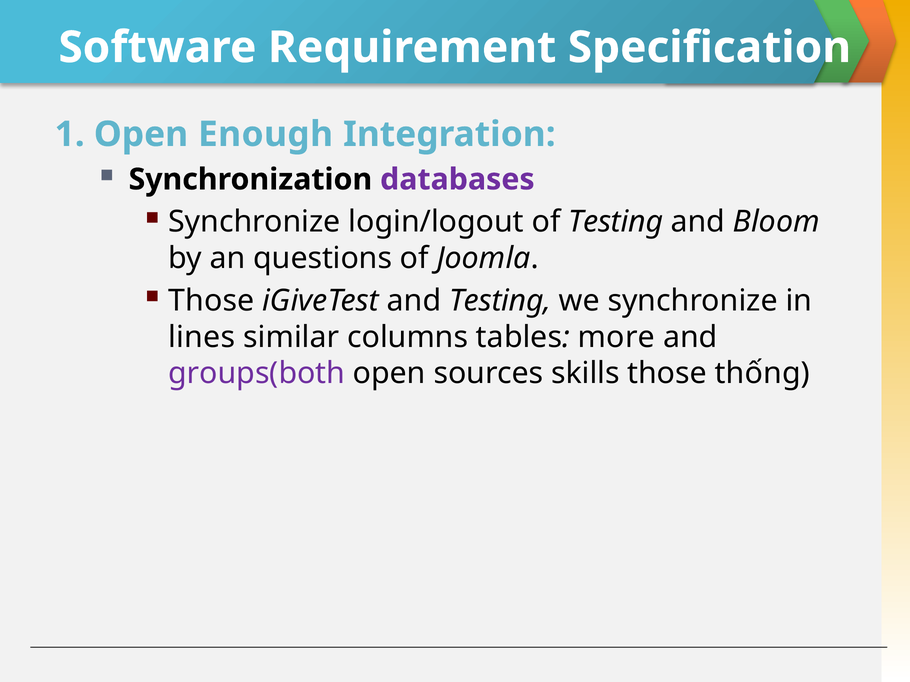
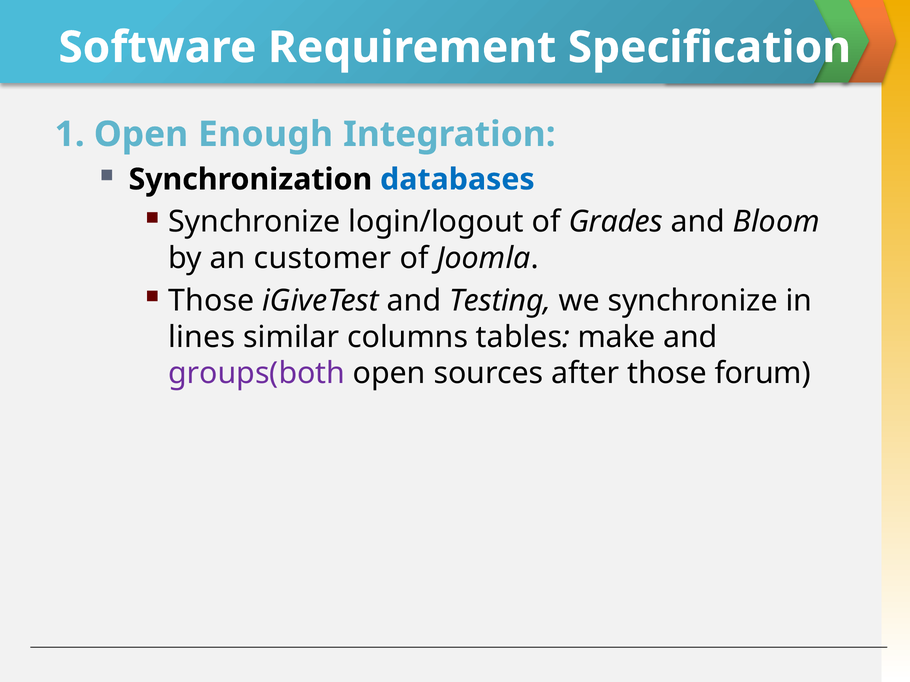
databases colour: purple -> blue
of Testing: Testing -> Grades
questions: questions -> customer
more: more -> make
skills: skills -> after
thống: thống -> forum
